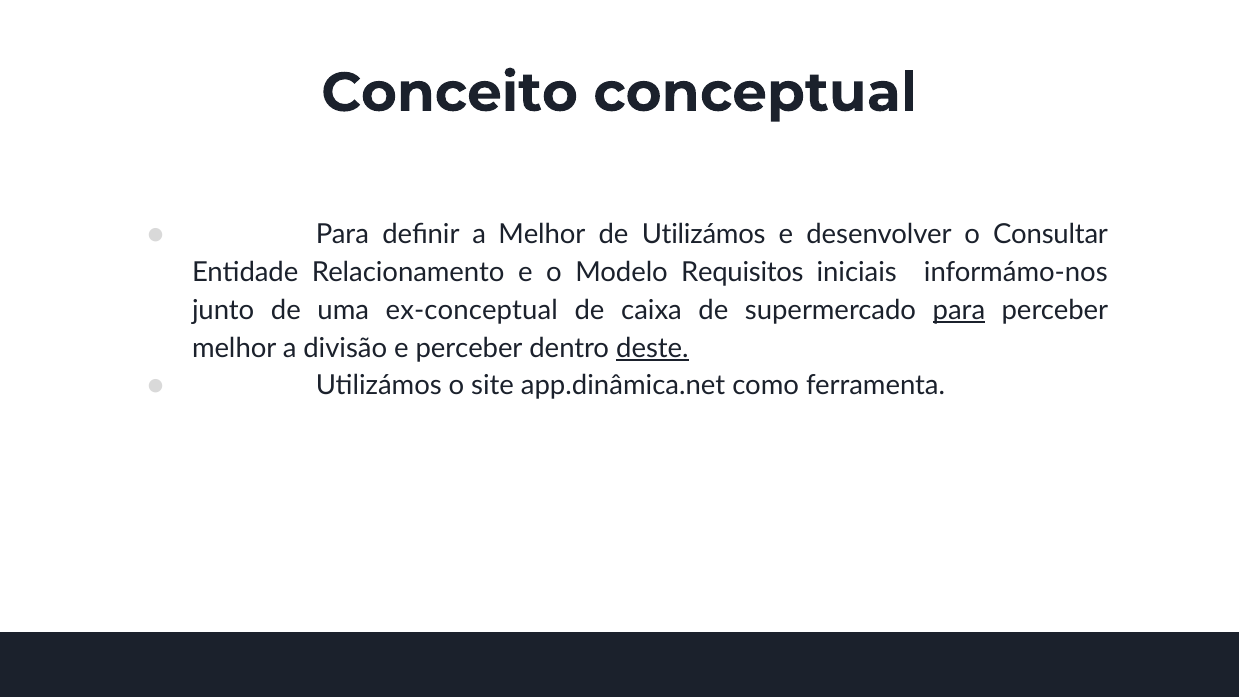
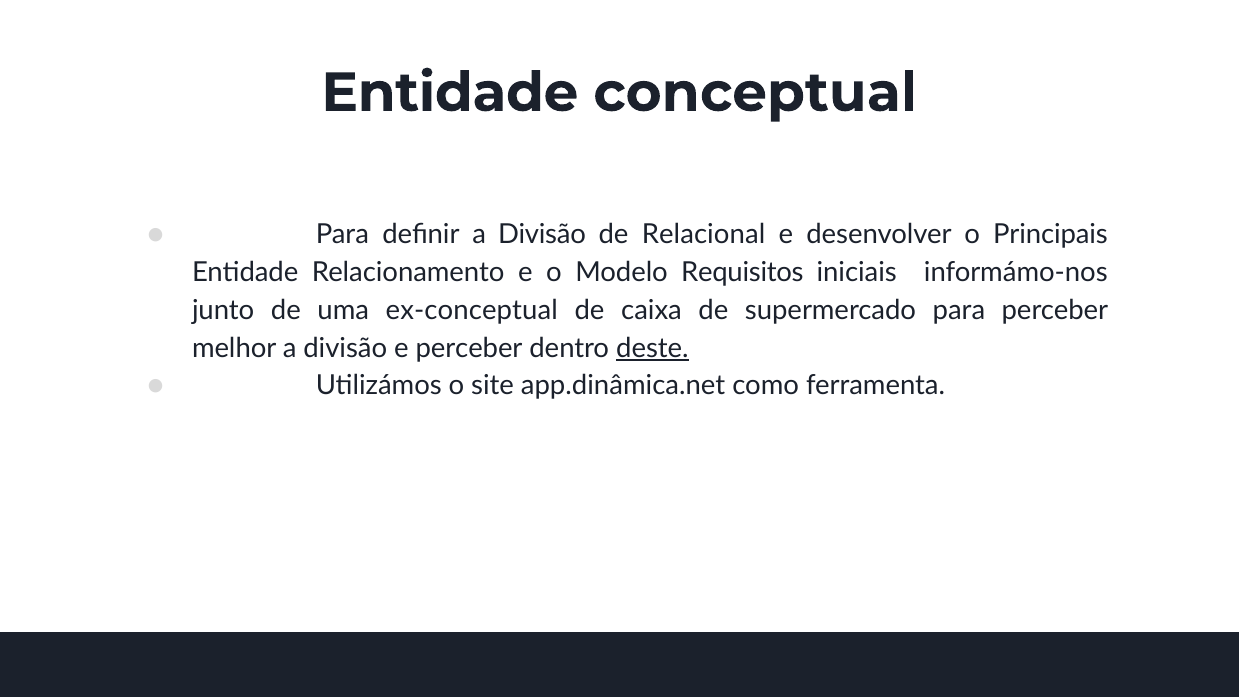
Conceito at (450, 93): Conceito -> Entidade
definir a Melhor: Melhor -> Divisão
de Utilizámos: Utilizámos -> Relacional
Consultar: Consultar -> Principais
para at (959, 310) underline: present -> none
